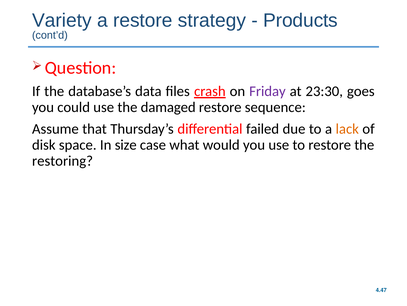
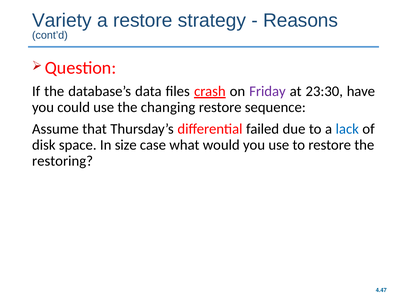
Products: Products -> Reasons
goes: goes -> have
damaged: damaged -> changing
lack colour: orange -> blue
